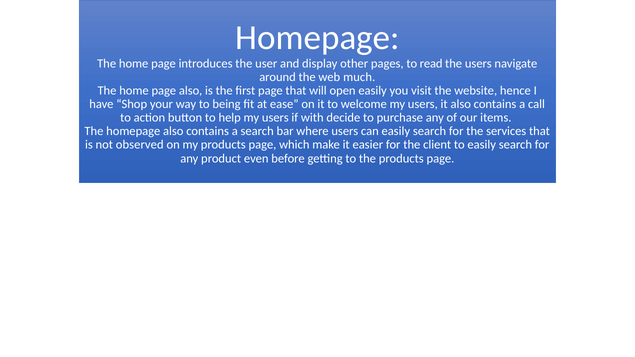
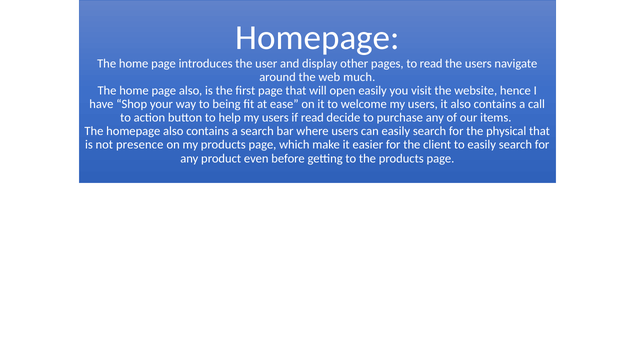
if with: with -> read
services: services -> physical
observed: observed -> presence
